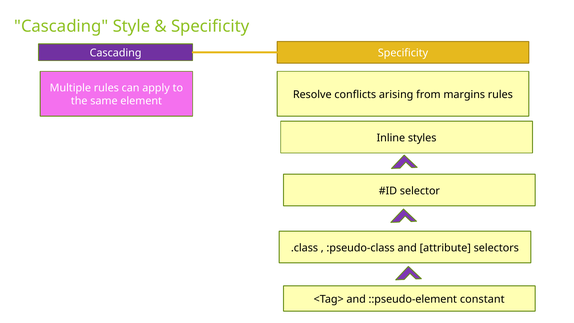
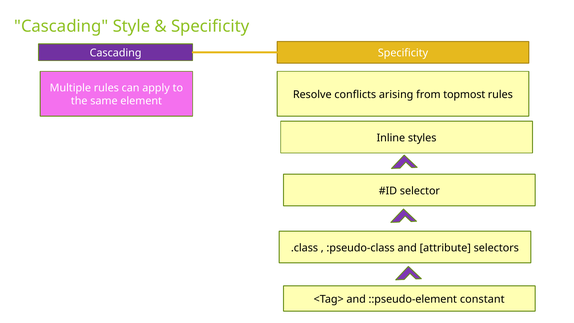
margins: margins -> topmost
